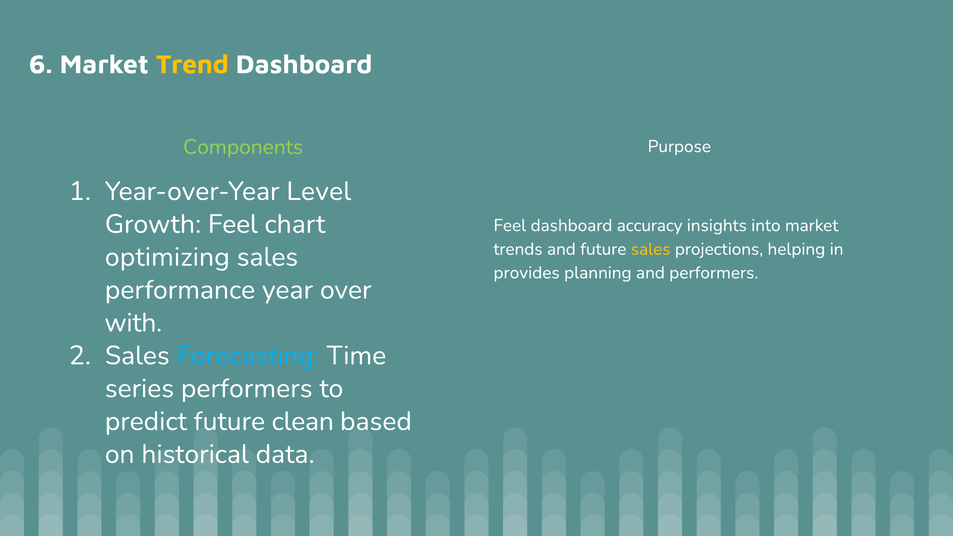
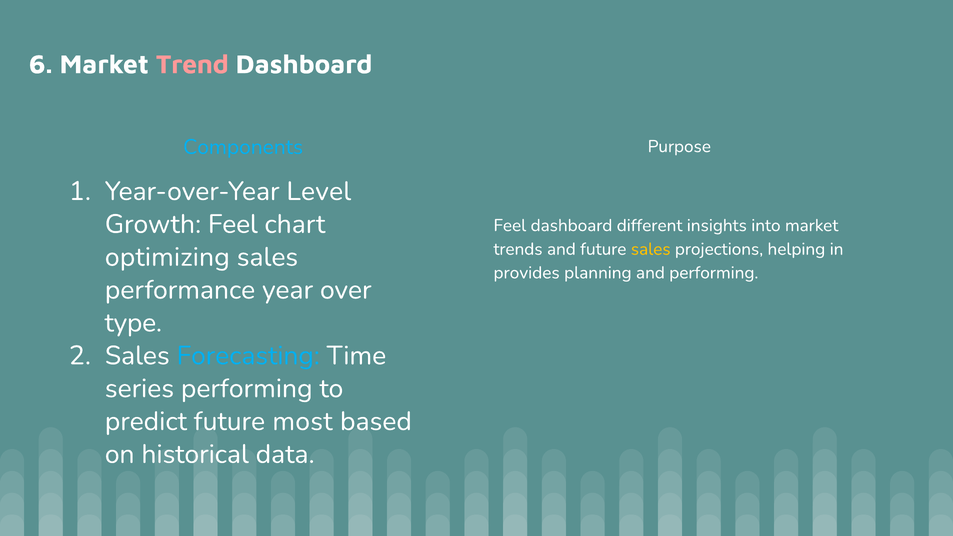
Trend colour: yellow -> pink
Components colour: light green -> light blue
accuracy: accuracy -> different
and performers: performers -> performing
with: with -> type
series performers: performers -> performing
clean: clean -> most
